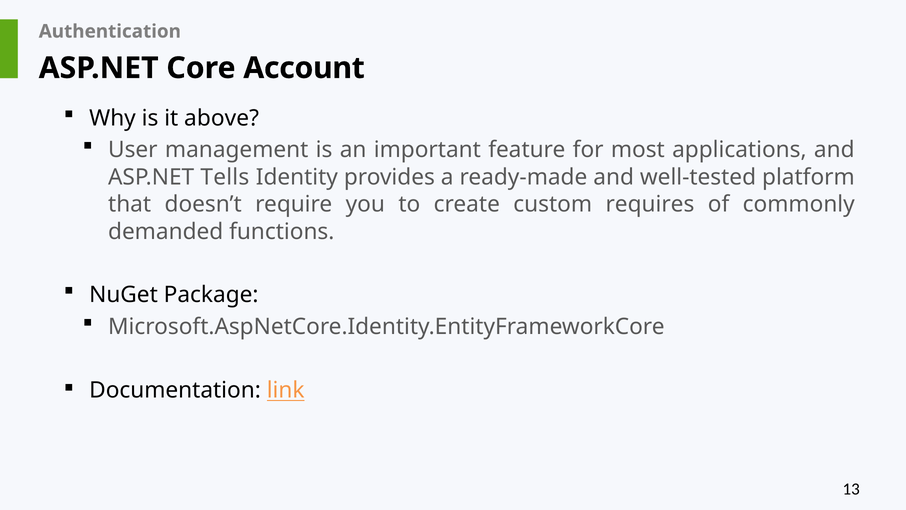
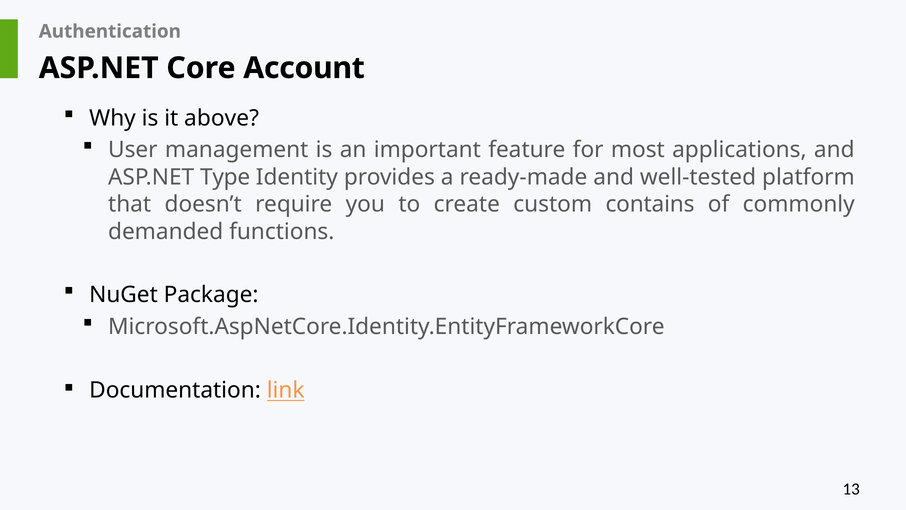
Tells: Tells -> Type
requires: requires -> contains
